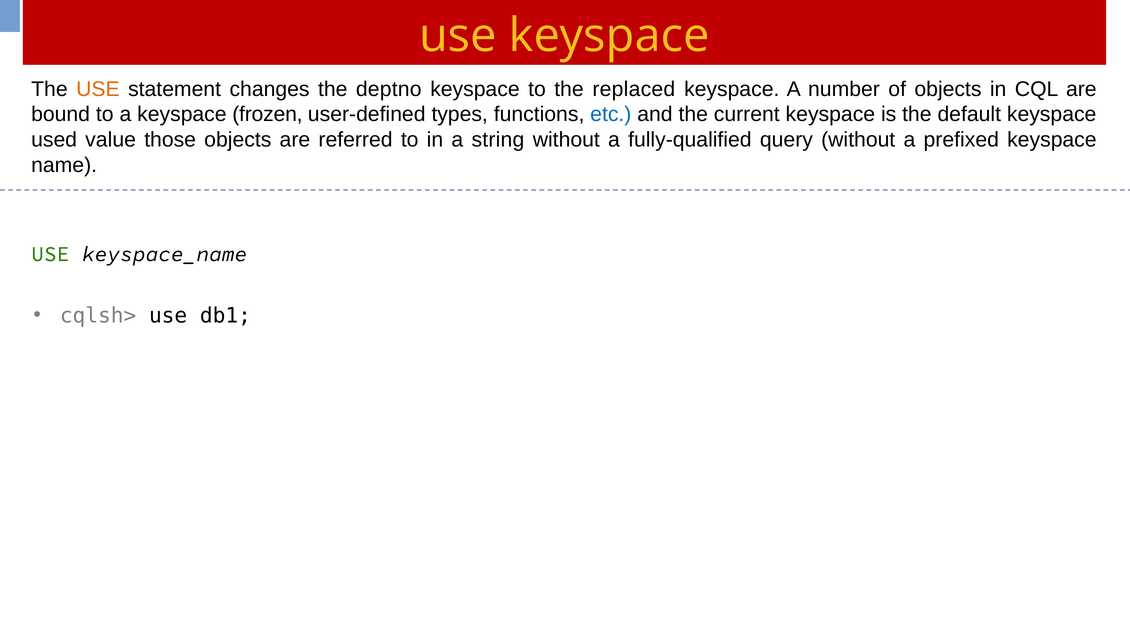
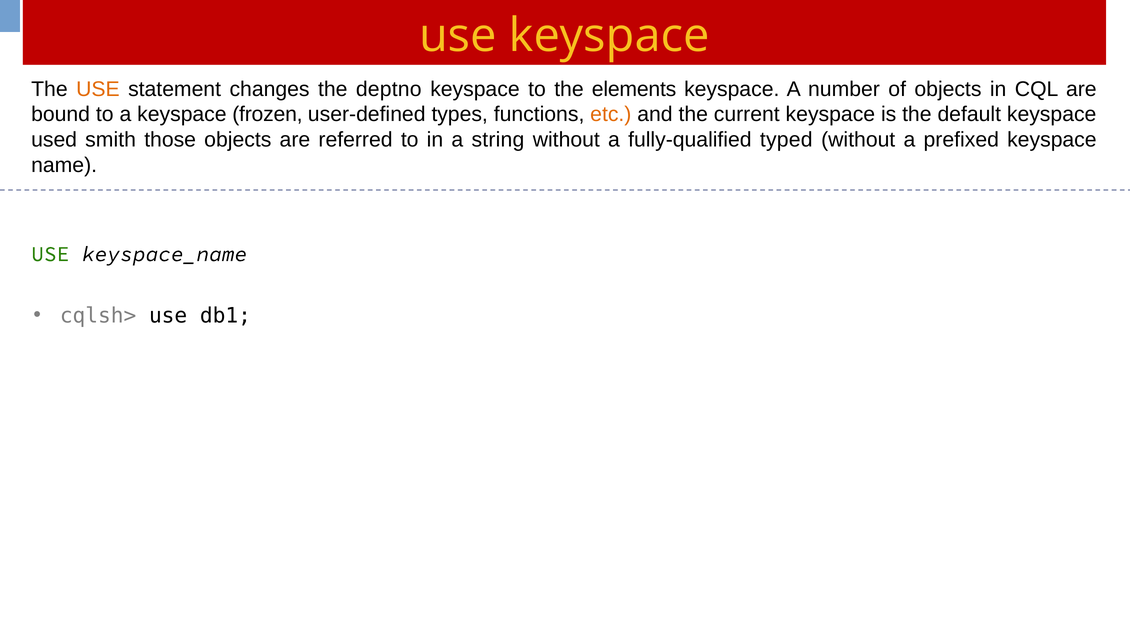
replaced: replaced -> elements
etc colour: blue -> orange
value: value -> smith
query: query -> typed
